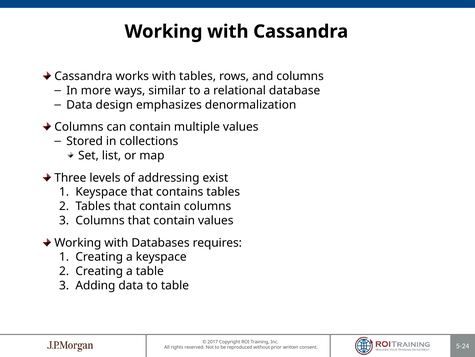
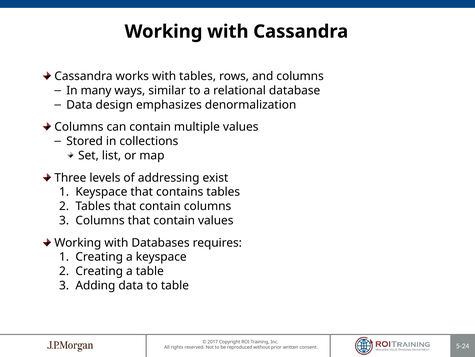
more: more -> many
